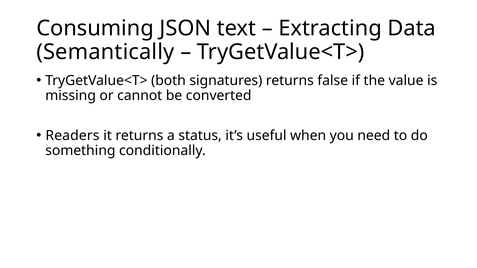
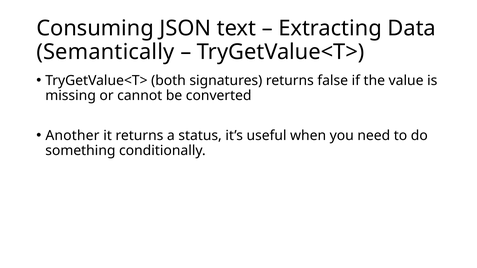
Readers: Readers -> Another
